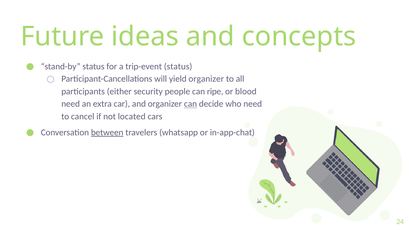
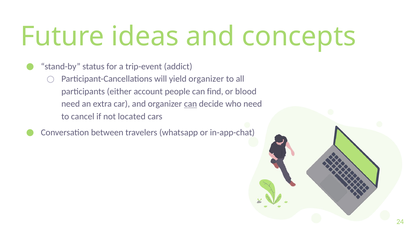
trip-event status: status -> addict
security: security -> account
ripe: ripe -> find
between underline: present -> none
